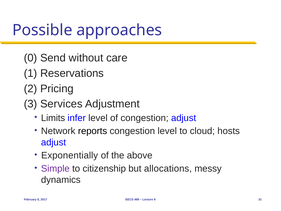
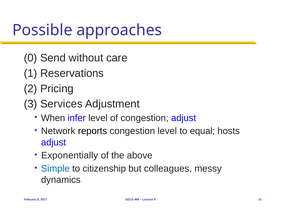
Limits: Limits -> When
cloud: cloud -> equal
Simple colour: purple -> blue
allocations: allocations -> colleagues
